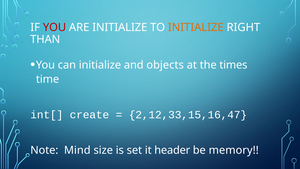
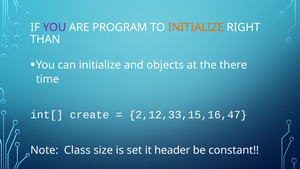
YOU at (55, 27) colour: red -> purple
ARE INITIALIZE: INITIALIZE -> PROGRAM
times: times -> there
Mind: Mind -> Class
memory: memory -> constant
